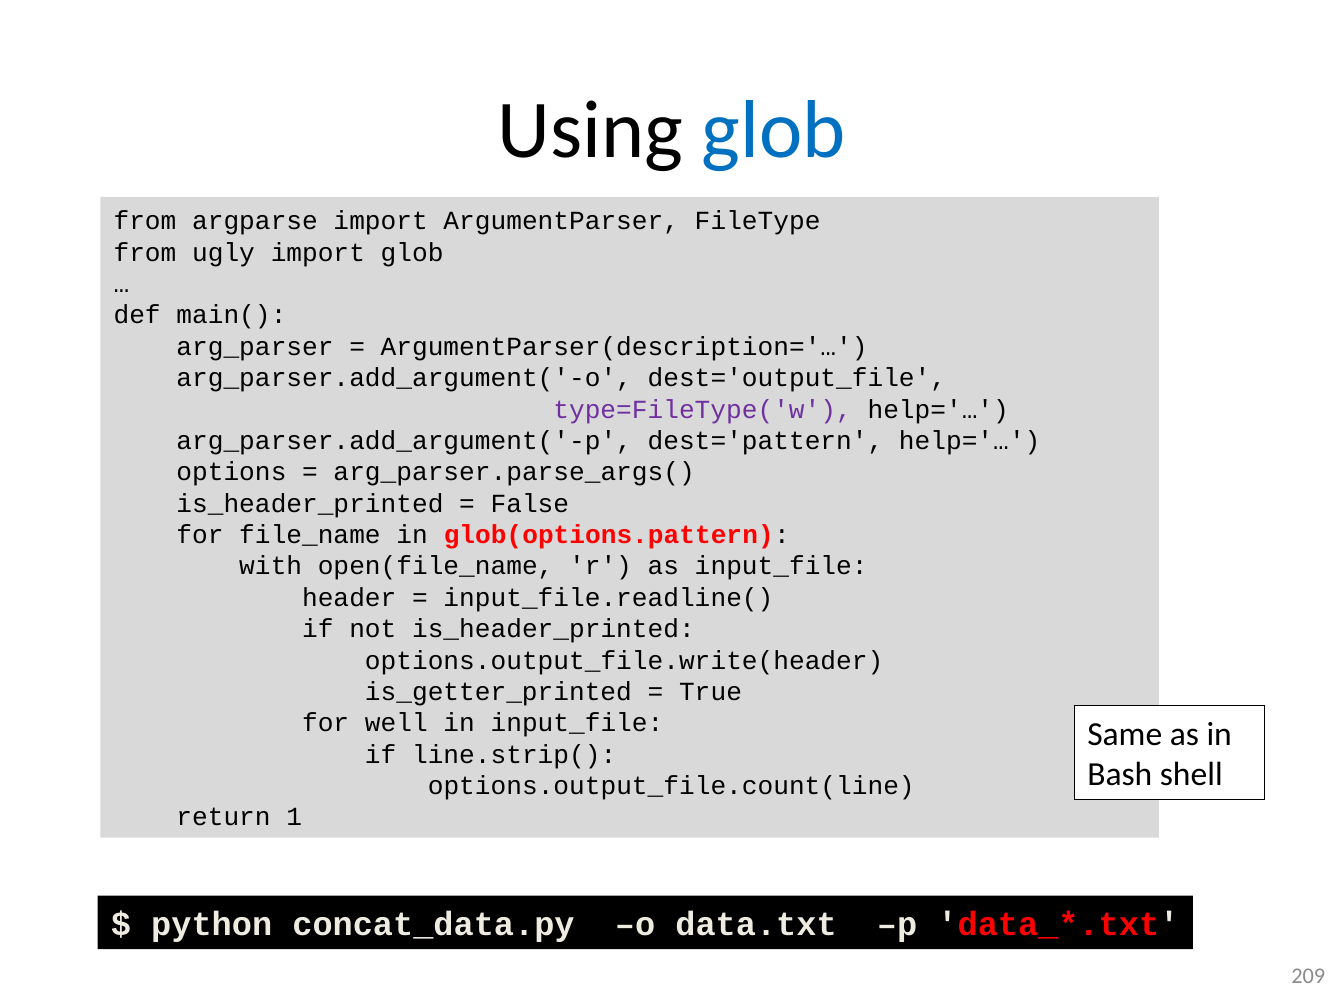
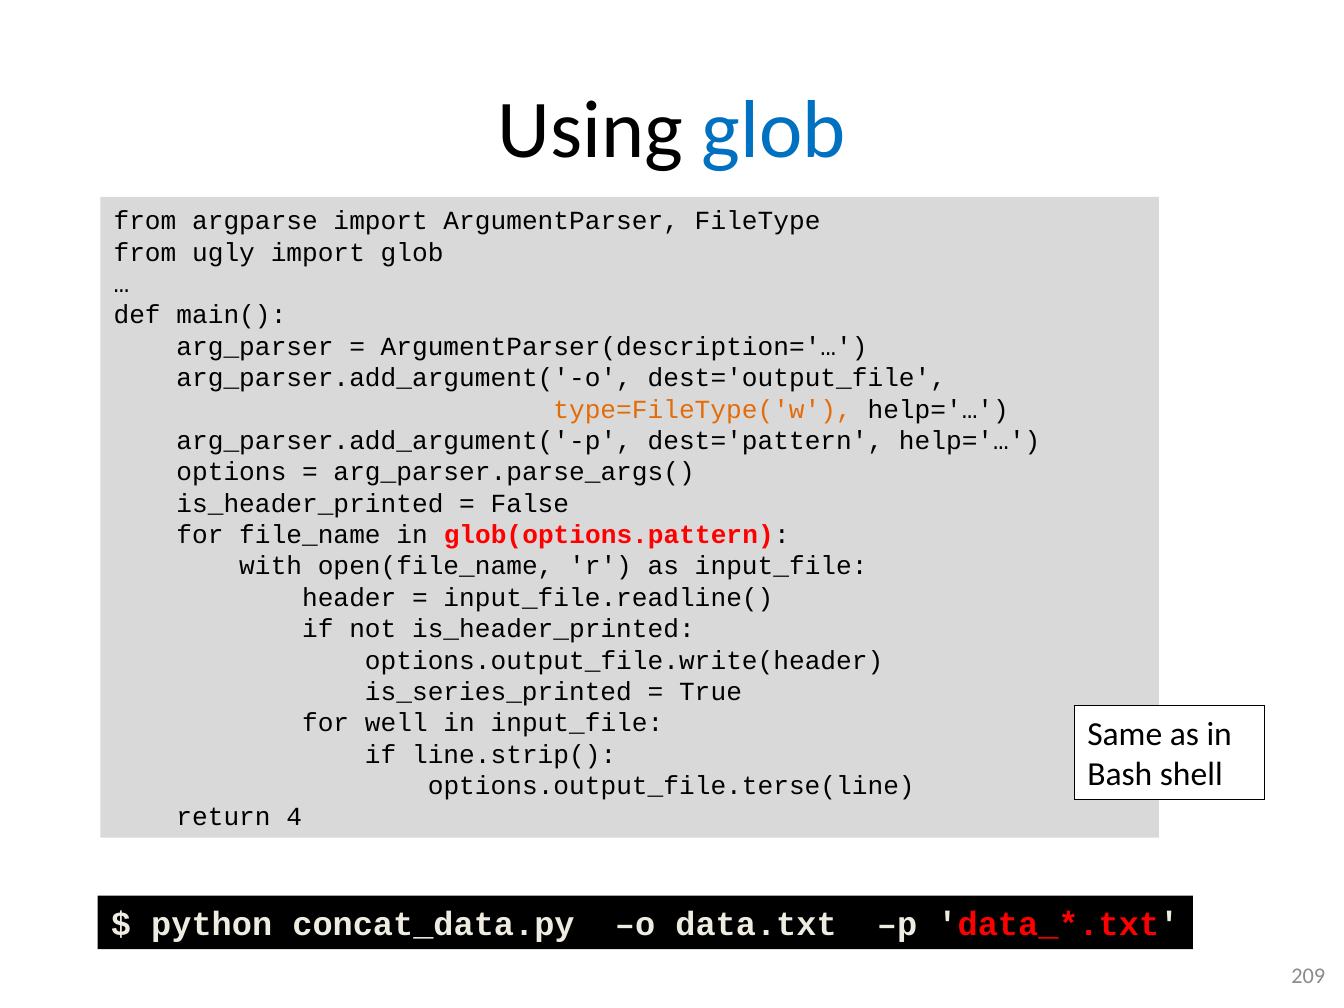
type=FileType('w colour: purple -> orange
is_getter_printed: is_getter_printed -> is_series_printed
options.output_file.count(line: options.output_file.count(line -> options.output_file.terse(line
1: 1 -> 4
